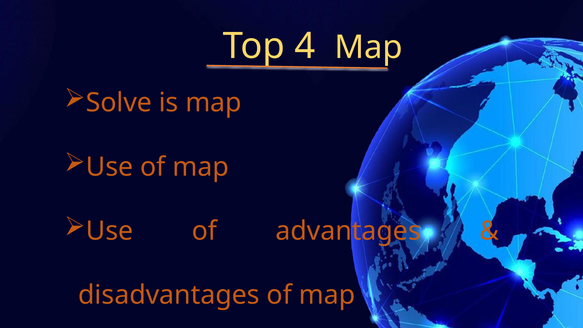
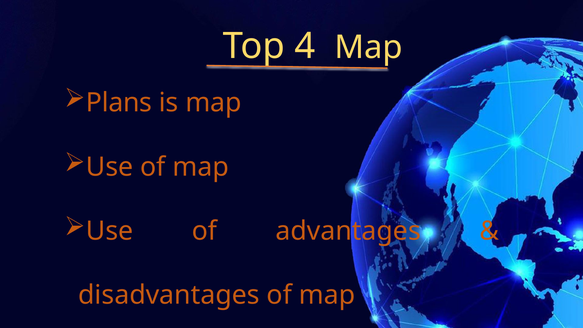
Solve: Solve -> Plans
